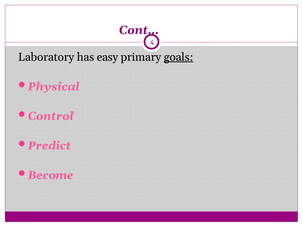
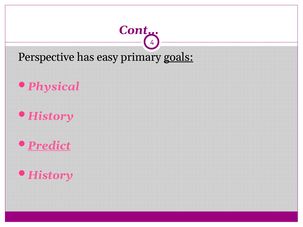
Laboratory: Laboratory -> Perspective
Control at (51, 116): Control -> History
Predict underline: none -> present
Become at (50, 175): Become -> History
